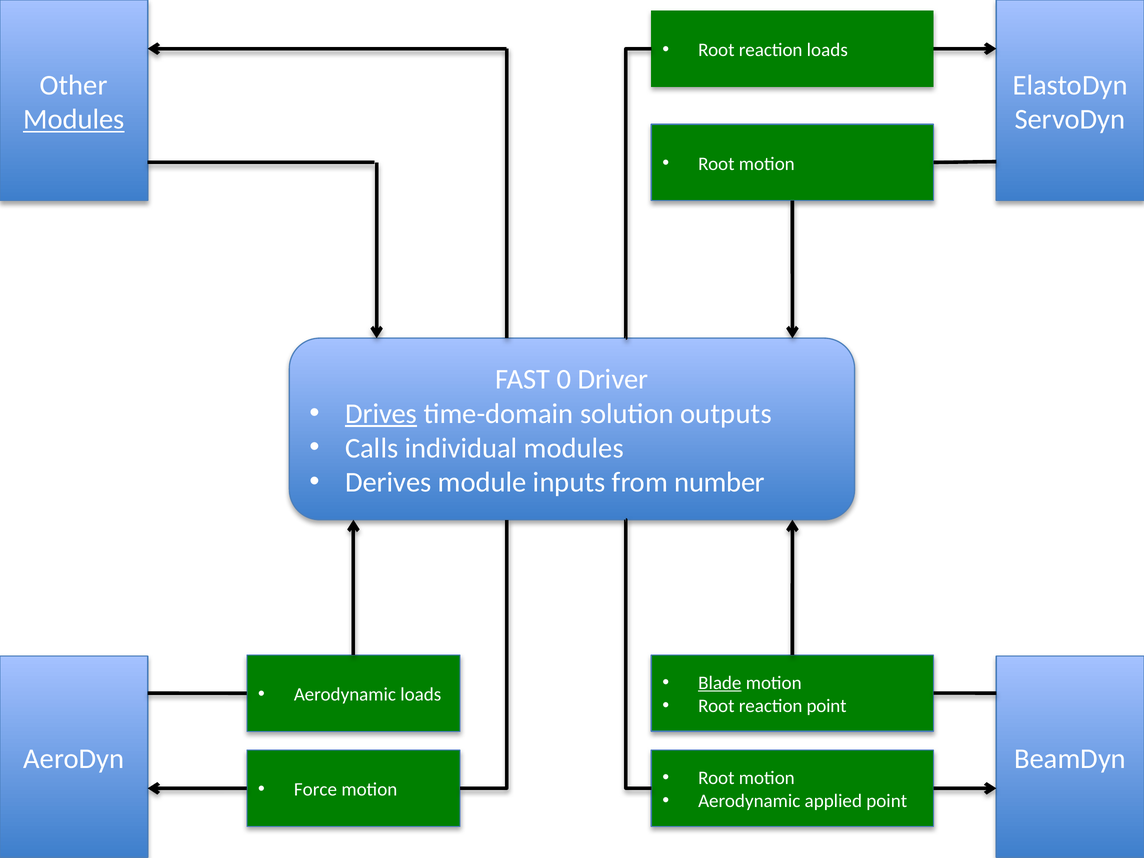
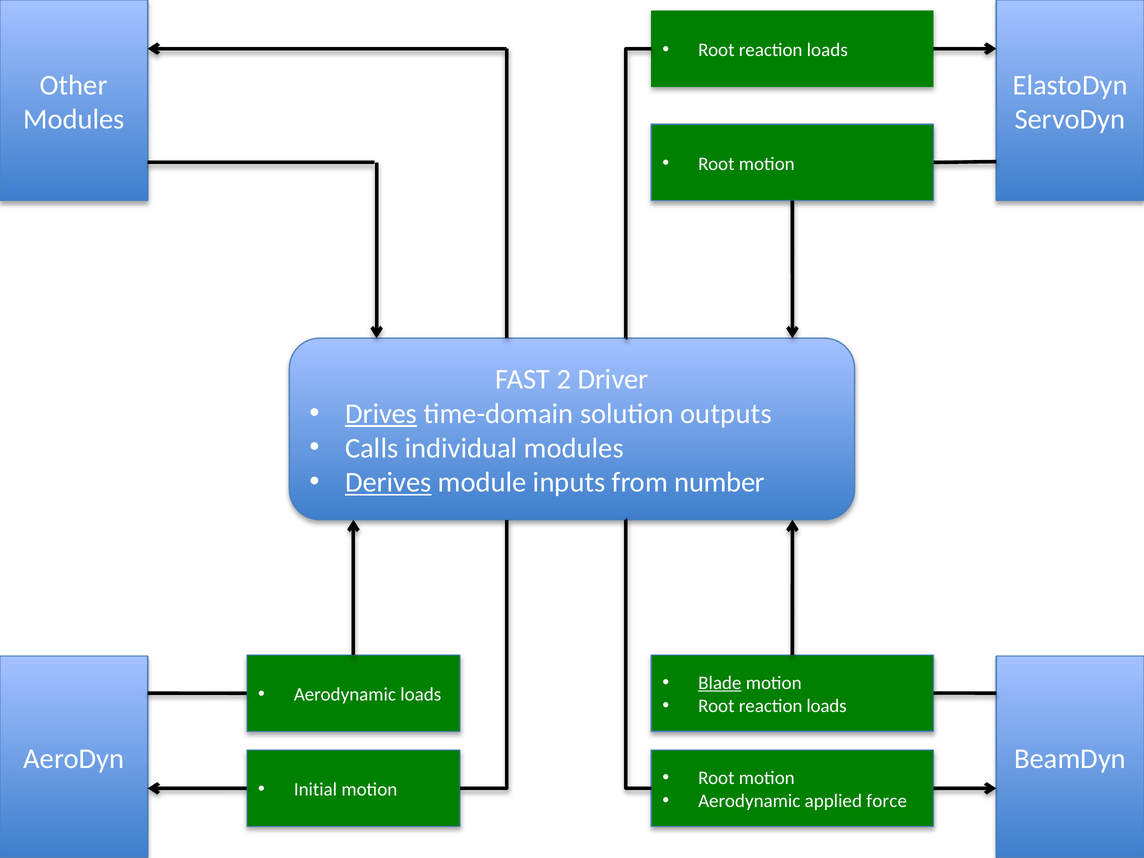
Modules at (74, 119) underline: present -> none
0: 0 -> 2
Derives underline: none -> present
point at (827, 706): point -> loads
Force: Force -> Initial
applied point: point -> force
